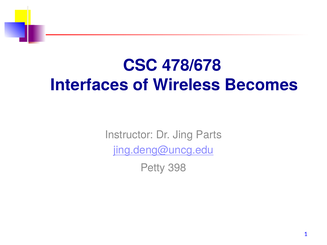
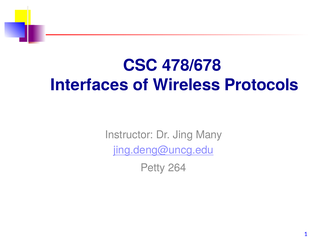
Becomes: Becomes -> Protocols
Parts: Parts -> Many
398: 398 -> 264
